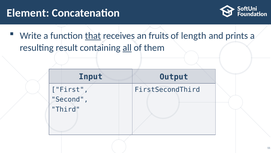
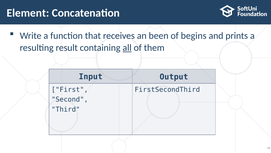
that underline: present -> none
fruits: fruits -> been
length: length -> begins
